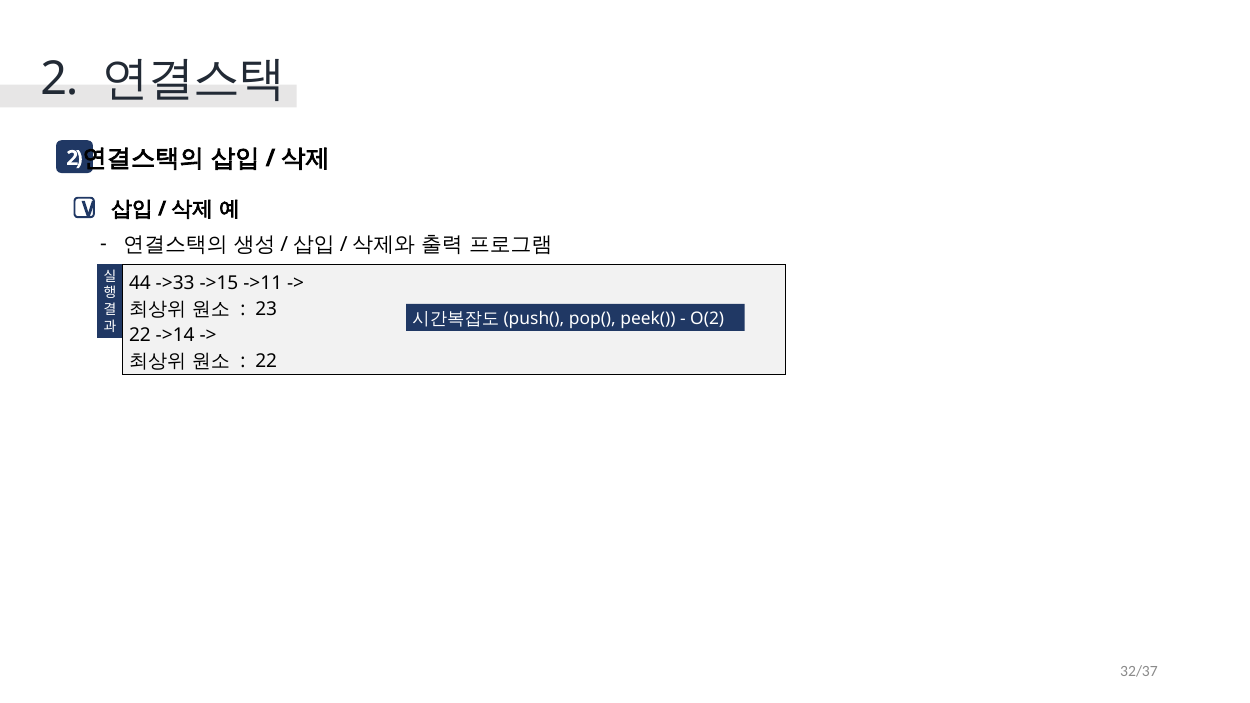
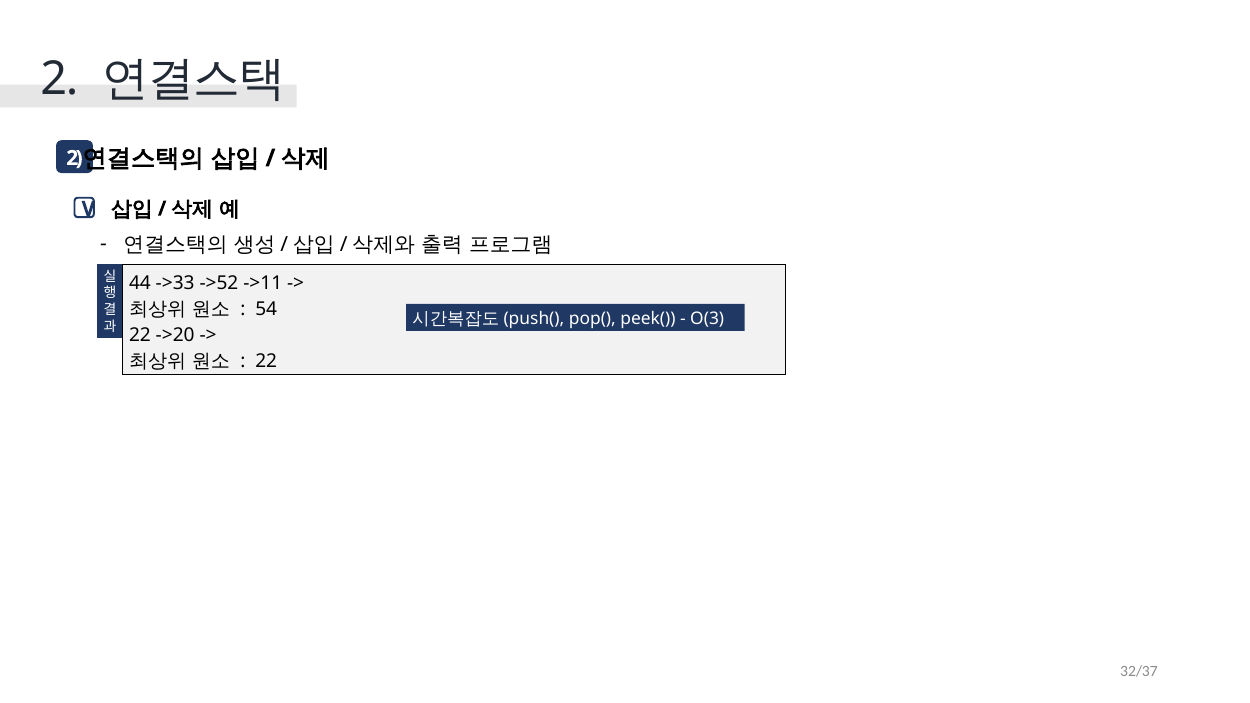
->15: ->15 -> ->52
23: 23 -> 54
O(2: O(2 -> O(3
->14: ->14 -> ->20
